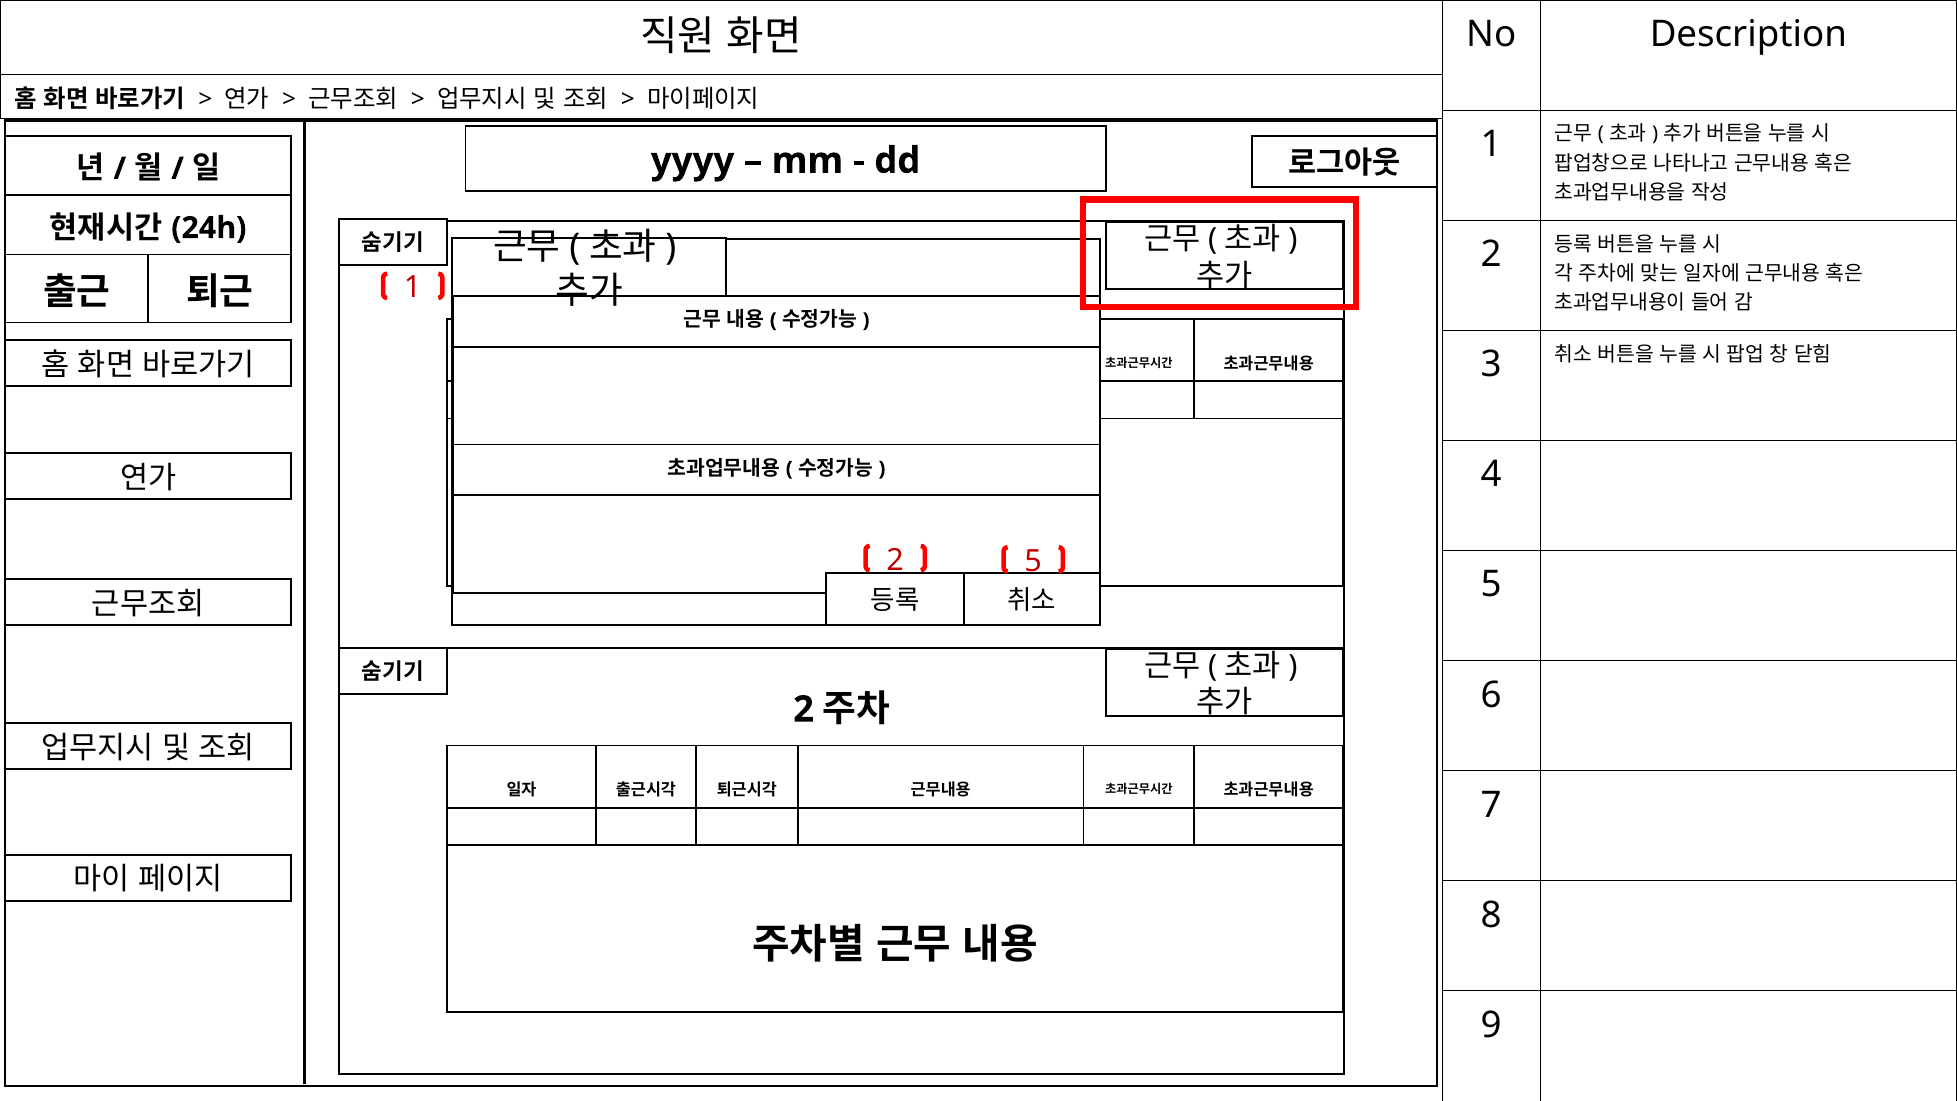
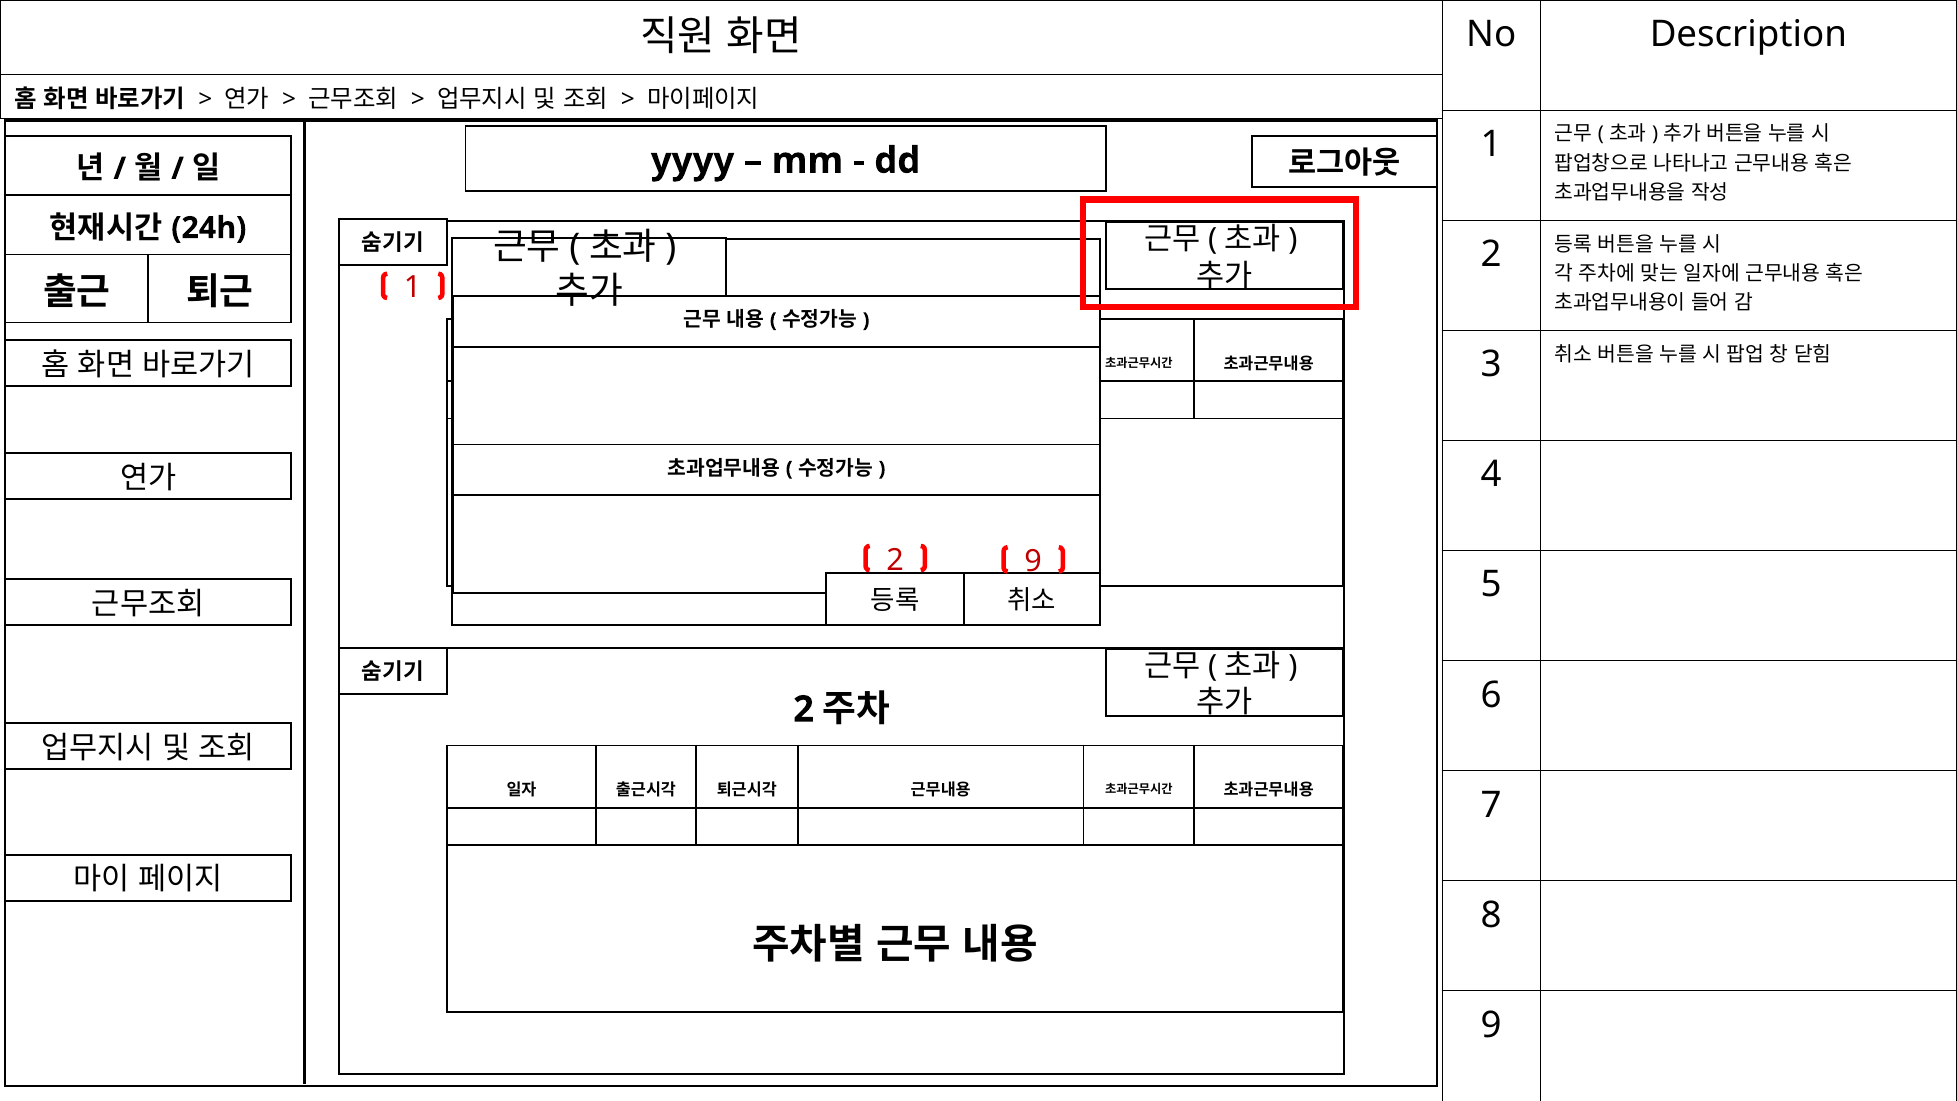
2 5: 5 -> 9
